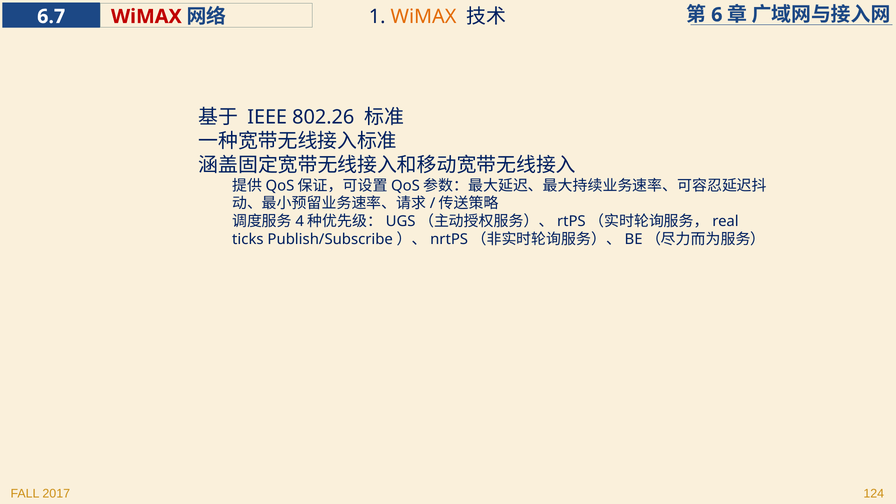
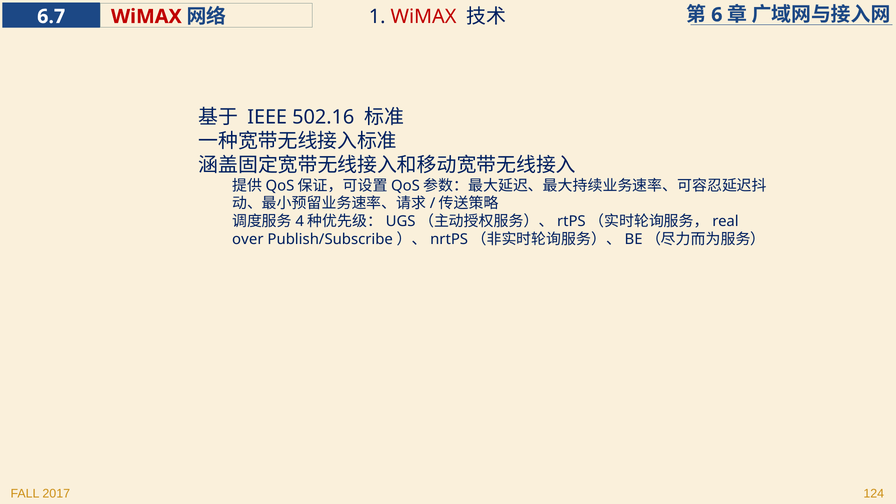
WiMAX at (423, 17) colour: orange -> red
802.26: 802.26 -> 502.16
ticks: ticks -> over
